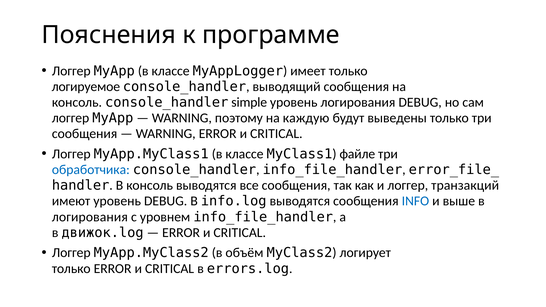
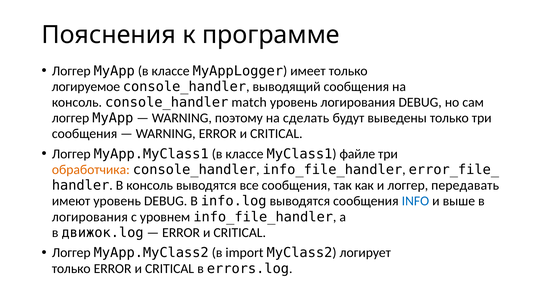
simple: simple -> match
каждую: каждую -> сделать
обработчика colour: blue -> orange
транзакций: транзакций -> передавать
объём: объём -> import
